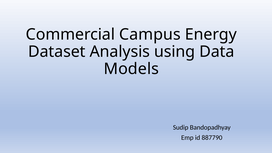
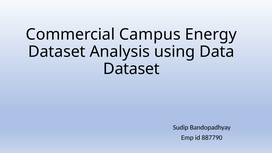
Models at (131, 69): Models -> Dataset
